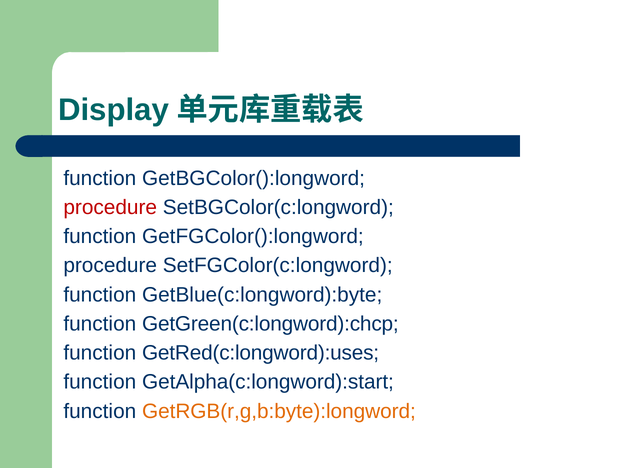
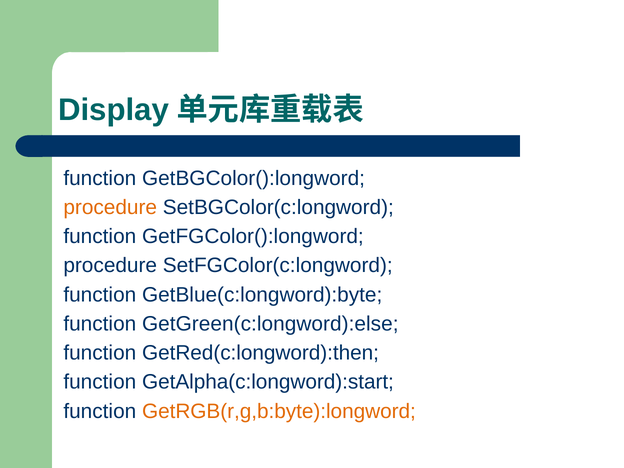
procedure at (110, 207) colour: red -> orange
GetGreen(c:longword):chcp: GetGreen(c:longword):chcp -> GetGreen(c:longword):else
GetRed(c:longword):uses: GetRed(c:longword):uses -> GetRed(c:longword):then
